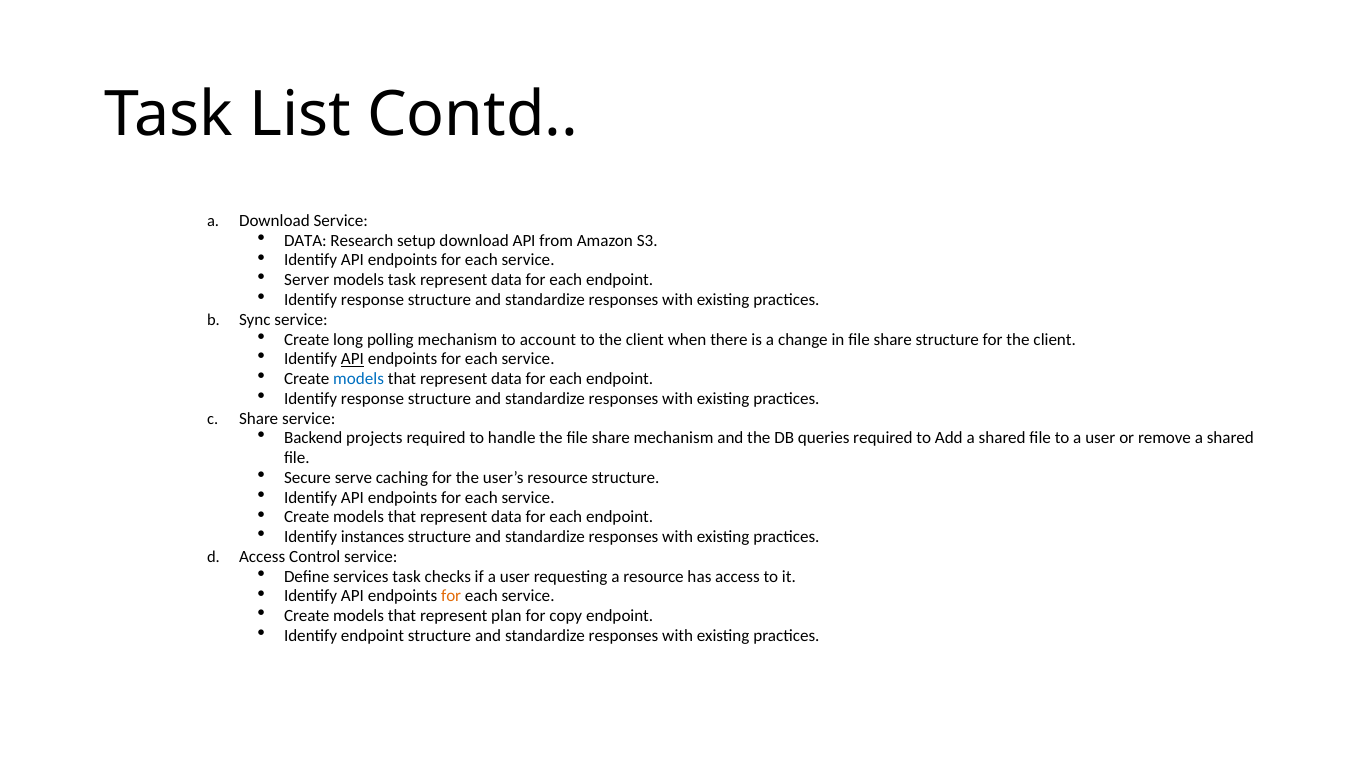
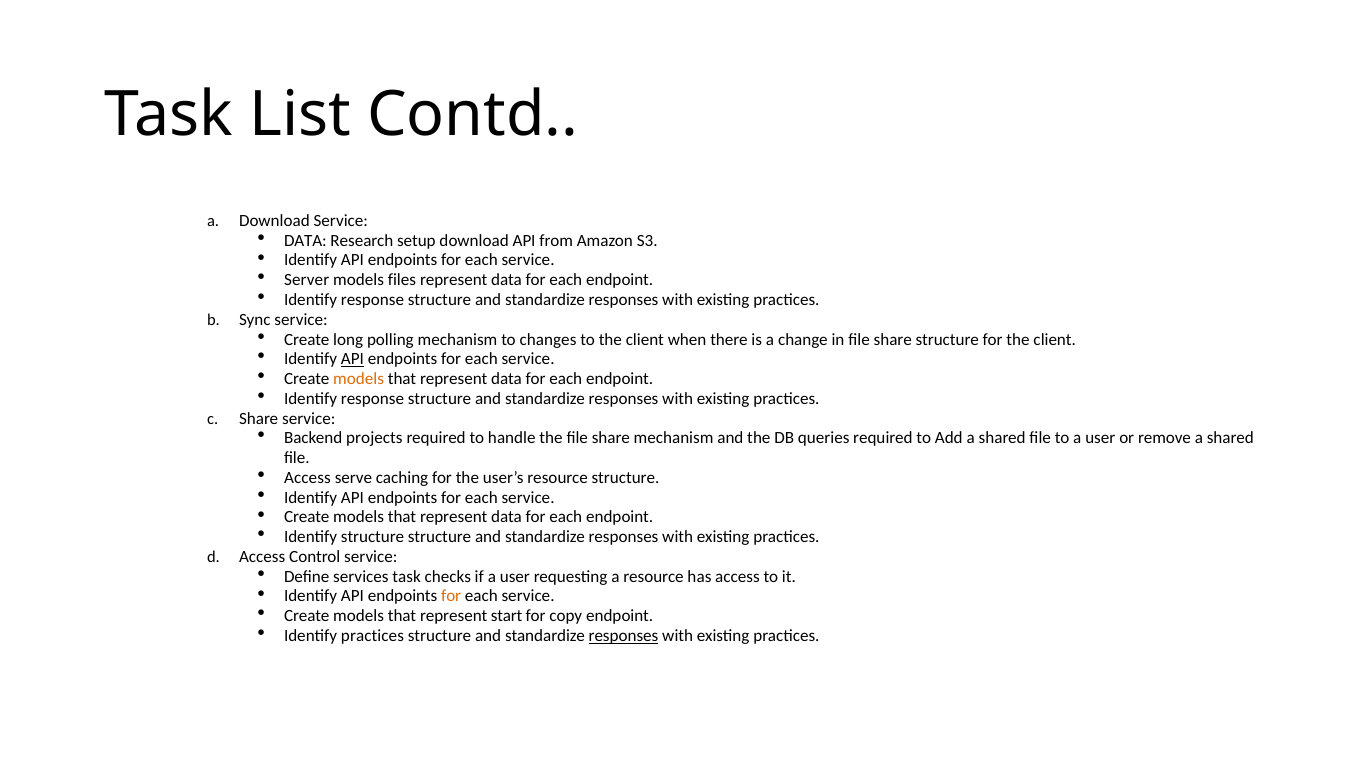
models task: task -> files
account: account -> changes
models at (359, 379) colour: blue -> orange
Secure at (307, 478): Secure -> Access
Identify instances: instances -> structure
plan: plan -> start
Identify endpoint: endpoint -> practices
responses at (623, 636) underline: none -> present
